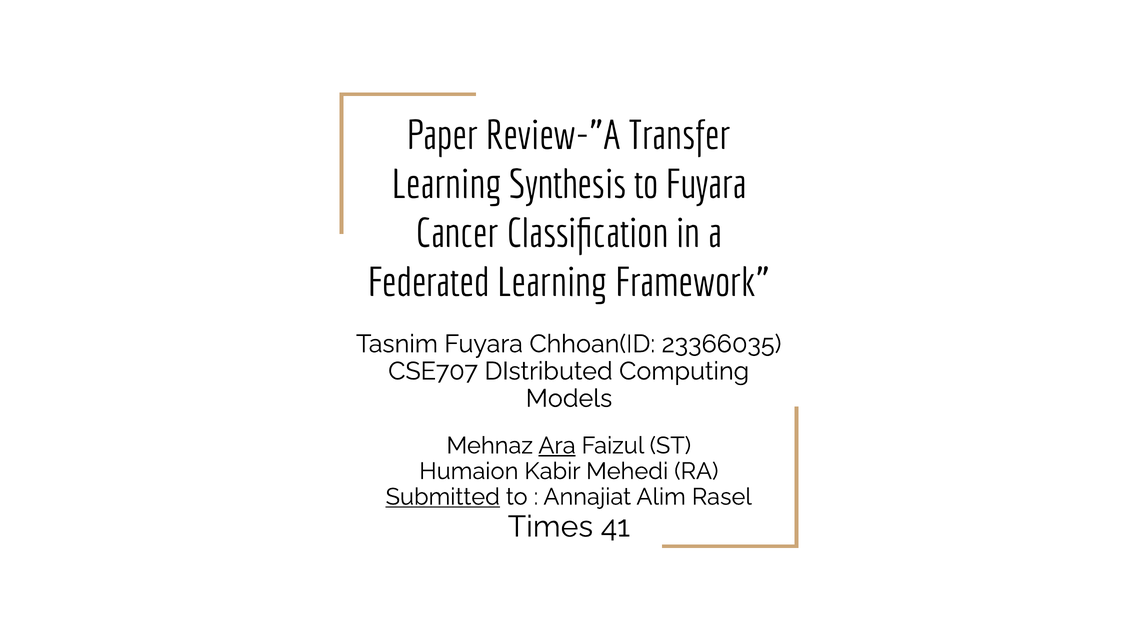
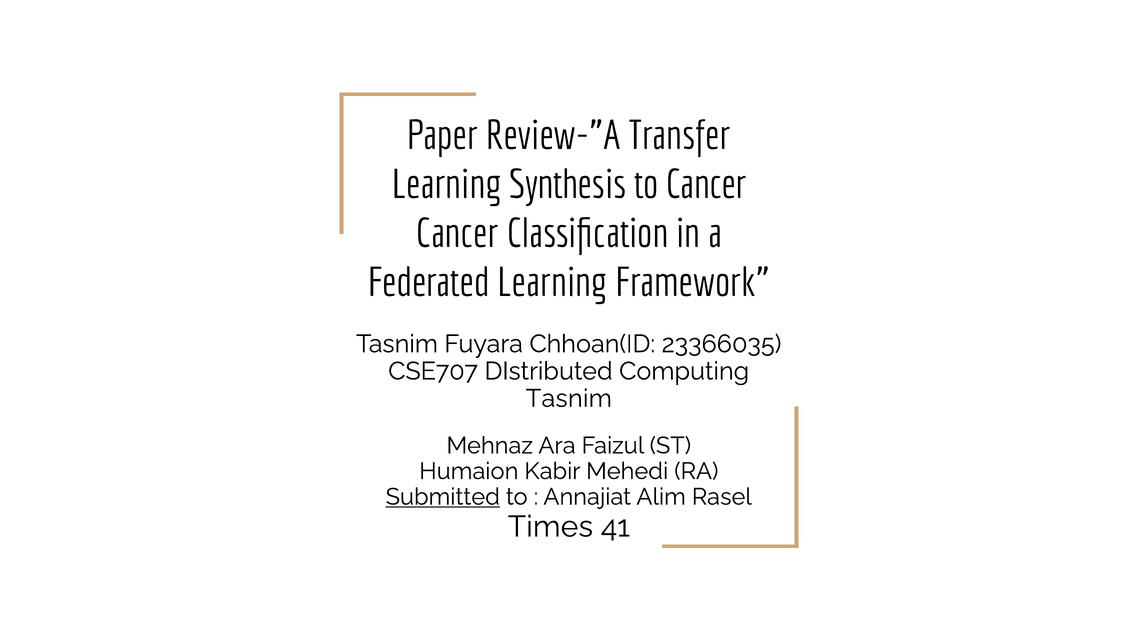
to Fuyara: Fuyara -> Cancer
Models at (569, 399): Models -> Tasnim
Ara underline: present -> none
